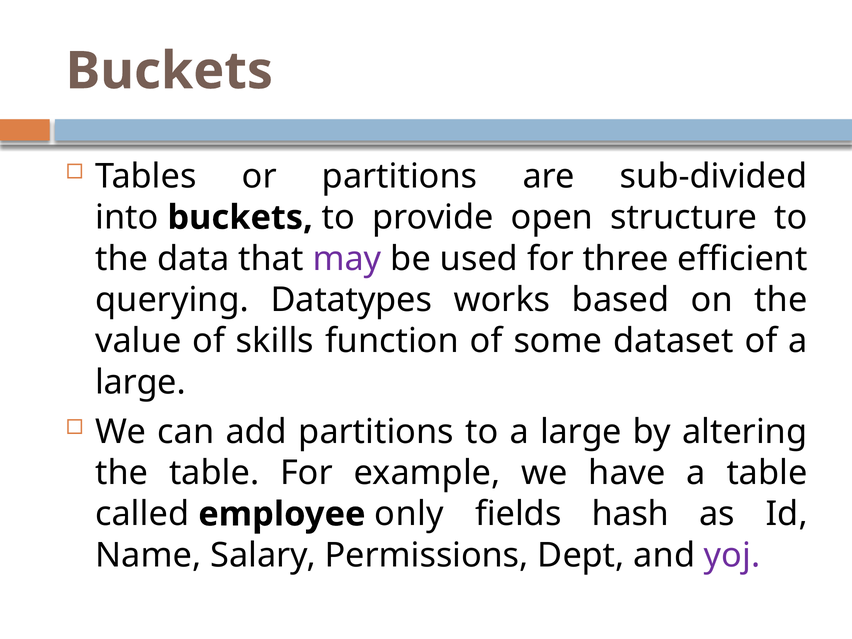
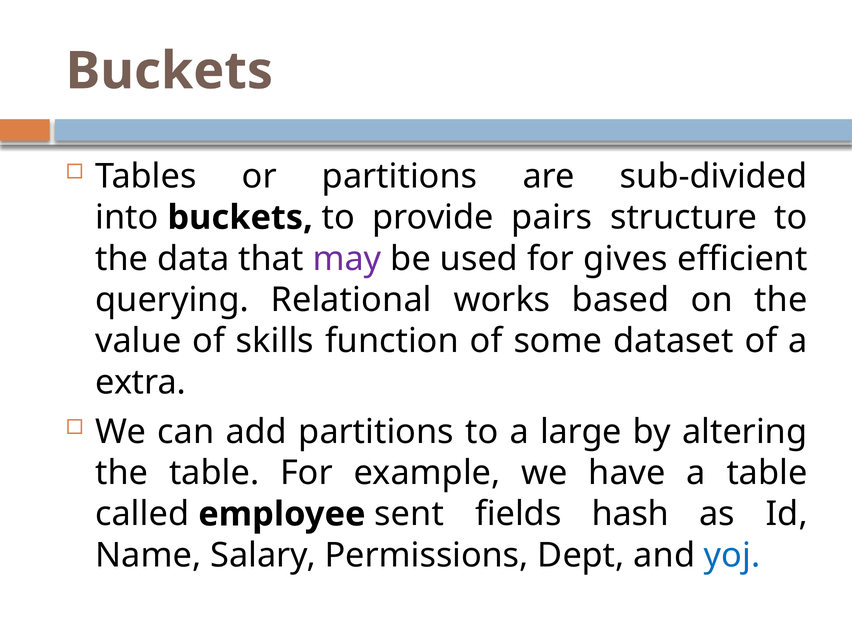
open: open -> pairs
three: three -> gives
Datatypes: Datatypes -> Relational
large at (141, 382): large -> extra
only: only -> sent
yoj colour: purple -> blue
